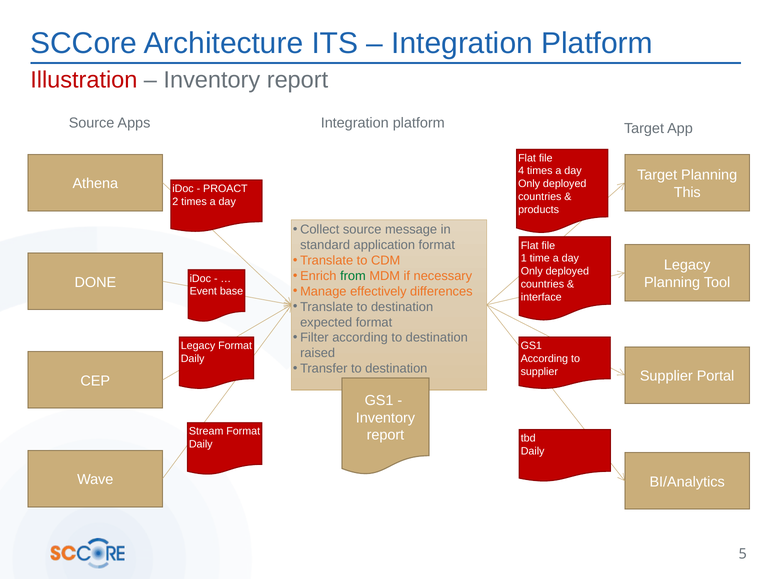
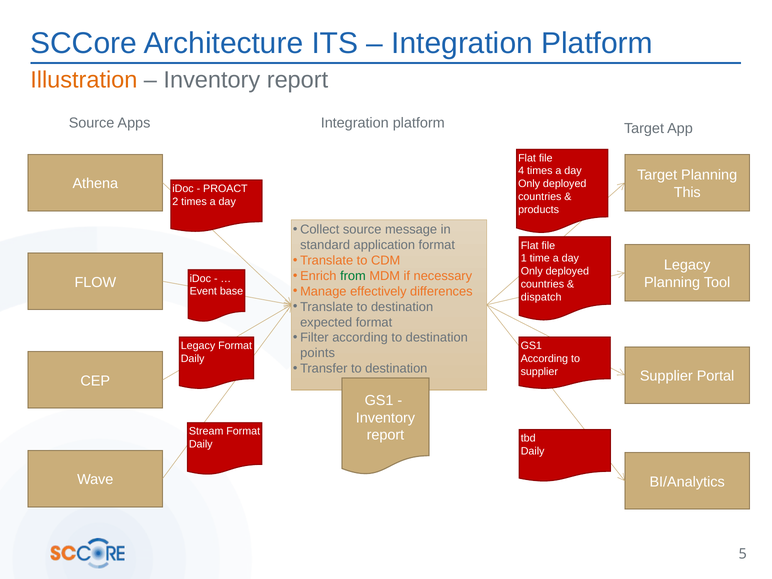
Illustration colour: red -> orange
DONE: DONE -> FLOW
interface: interface -> dispatch
raised: raised -> points
